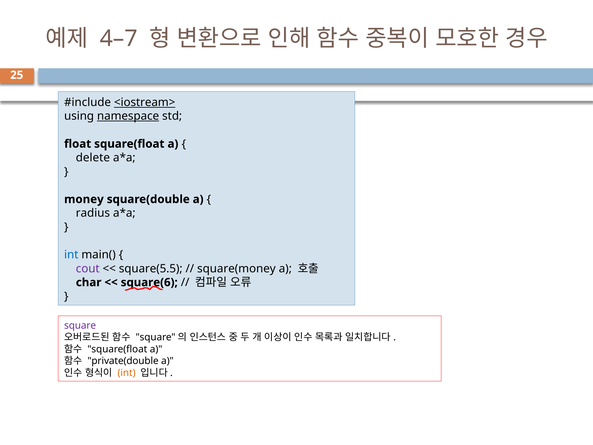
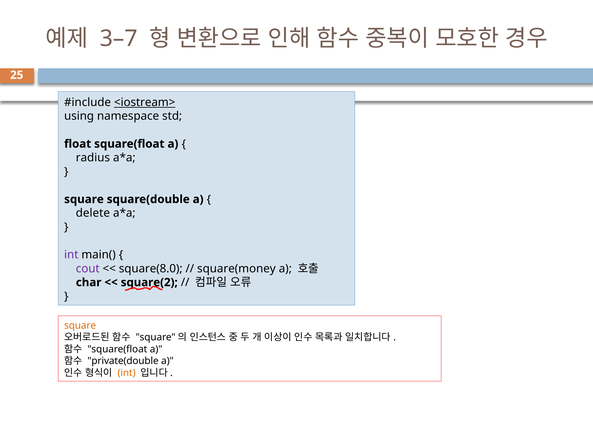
4–7: 4–7 -> 3–7
namespace underline: present -> none
delete: delete -> radius
money at (84, 199): money -> square
radius: radius -> delete
int at (71, 255) colour: blue -> purple
square(5.5: square(5.5 -> square(8.0
square(6: square(6 -> square(2
square at (80, 325) colour: purple -> orange
